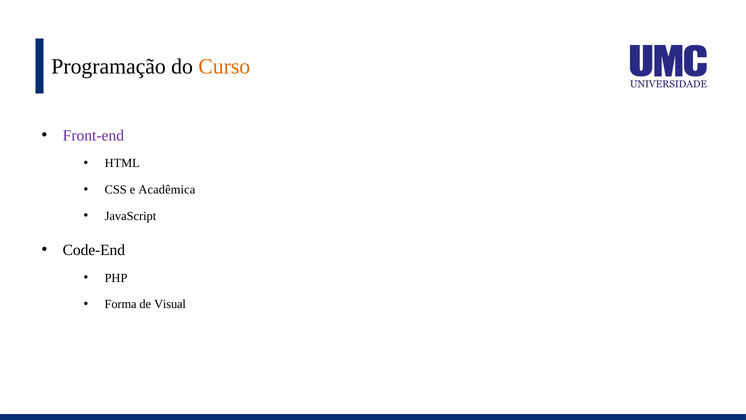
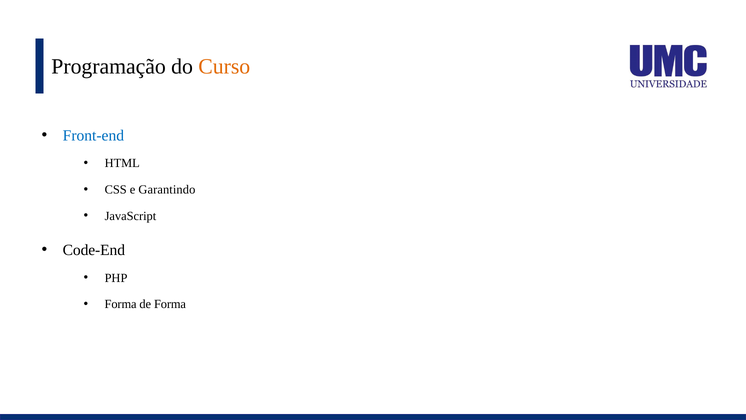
Front-end colour: purple -> blue
Acadêmica: Acadêmica -> Garantindo
de Visual: Visual -> Forma
